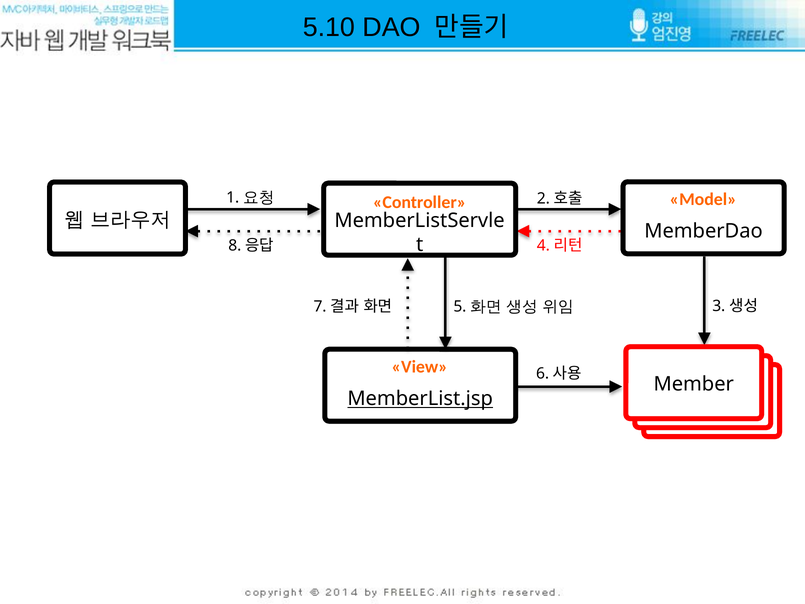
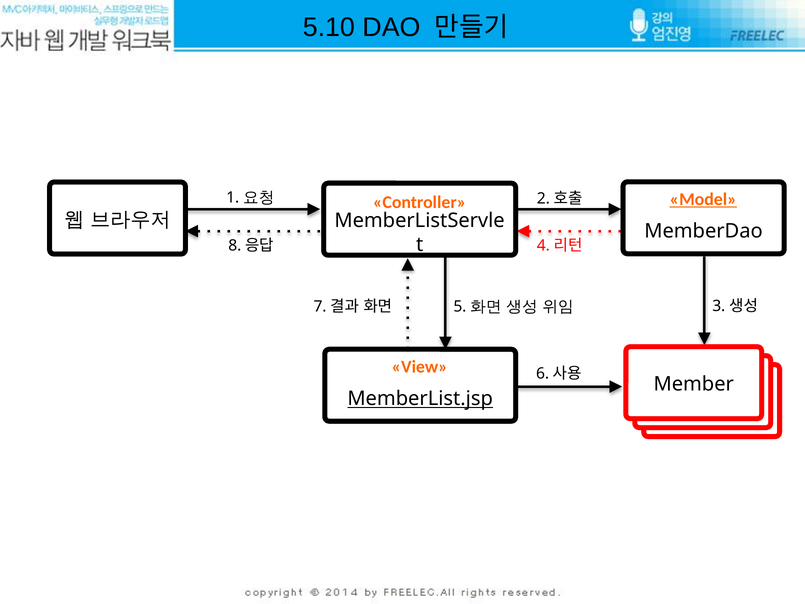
Model underline: none -> present
